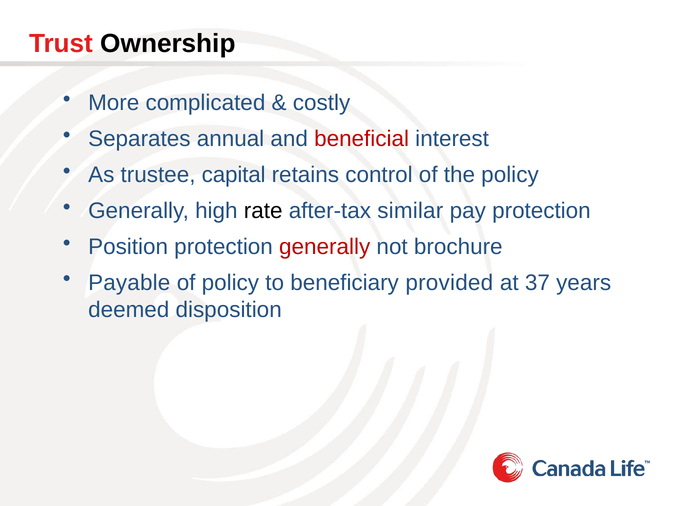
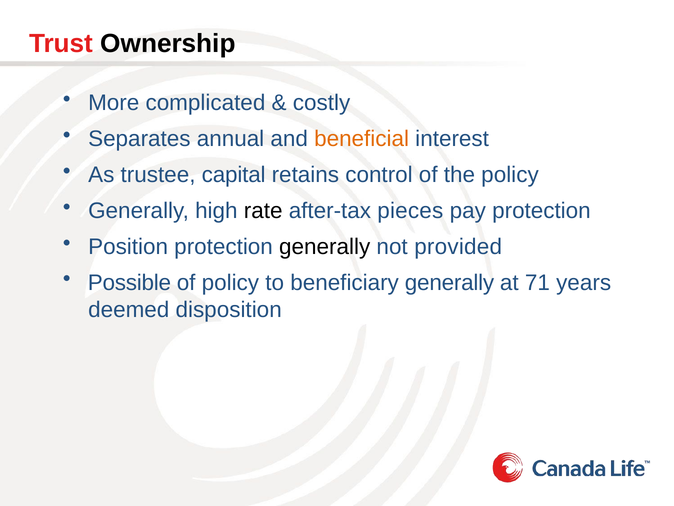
beneficial colour: red -> orange
similar: similar -> pieces
generally at (325, 247) colour: red -> black
brochure: brochure -> provided
Payable: Payable -> Possible
beneficiary provided: provided -> generally
37: 37 -> 71
